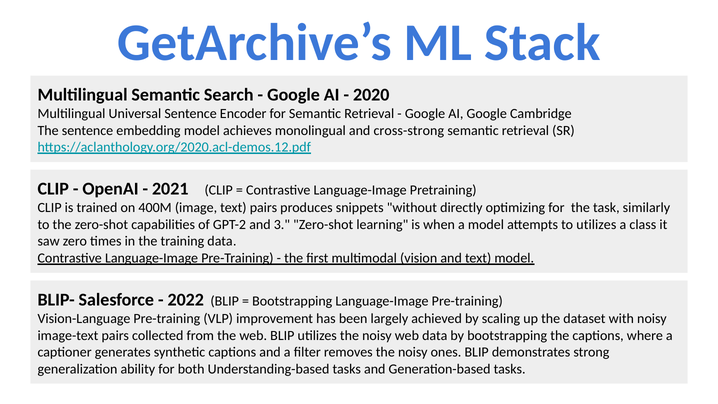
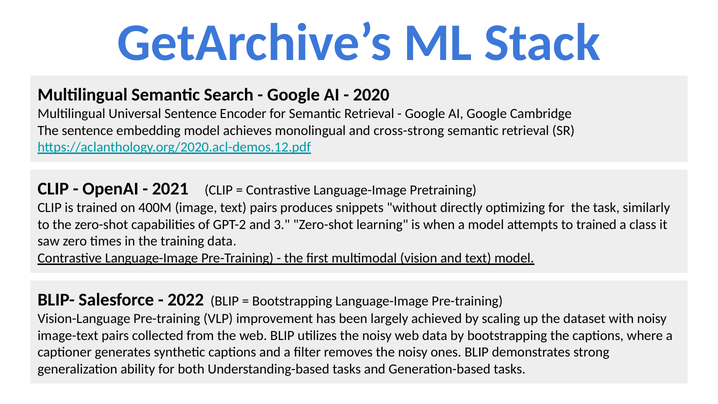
to utilizes: utilizes -> trained
